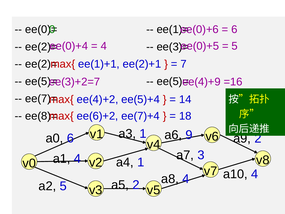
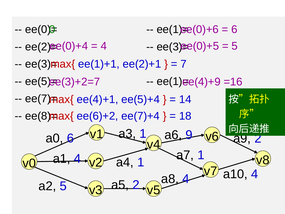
ee(2)= at (41, 64): ee(2)= -> ee(3)=
ee(5)= at (173, 81): ee(5)= -> ee(1)=
ee(4)+2: ee(4)+2 -> ee(4)+1
a7 3: 3 -> 1
